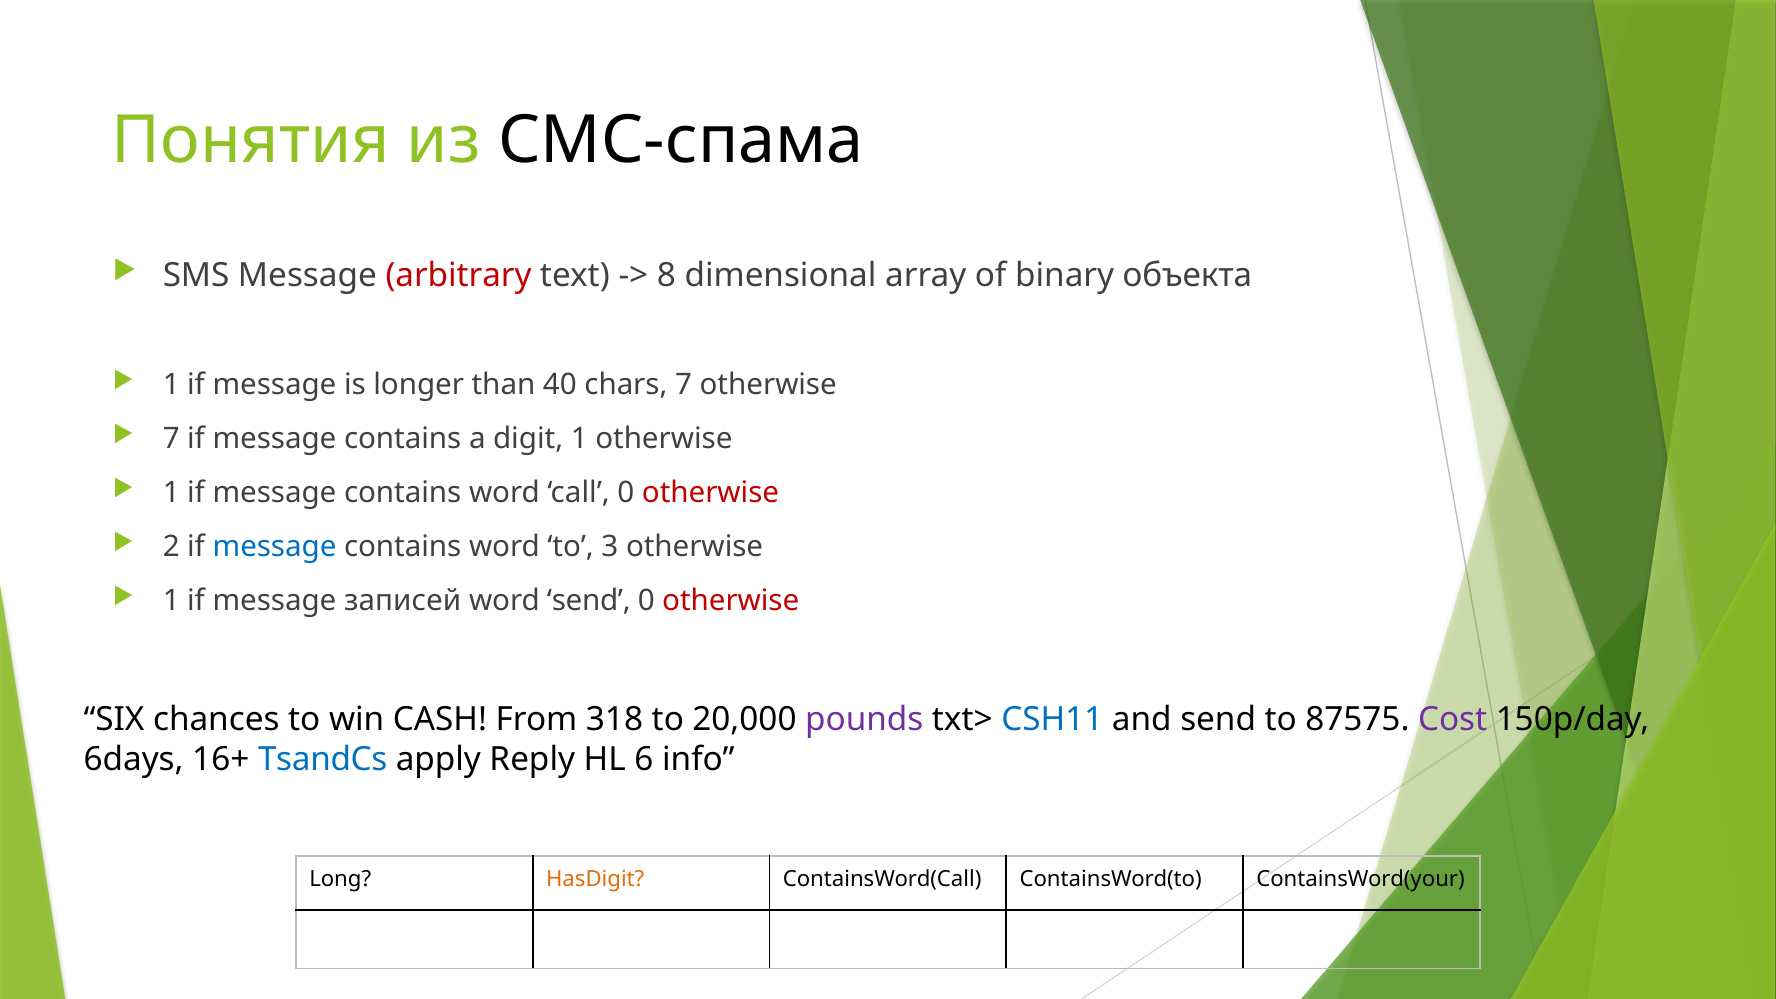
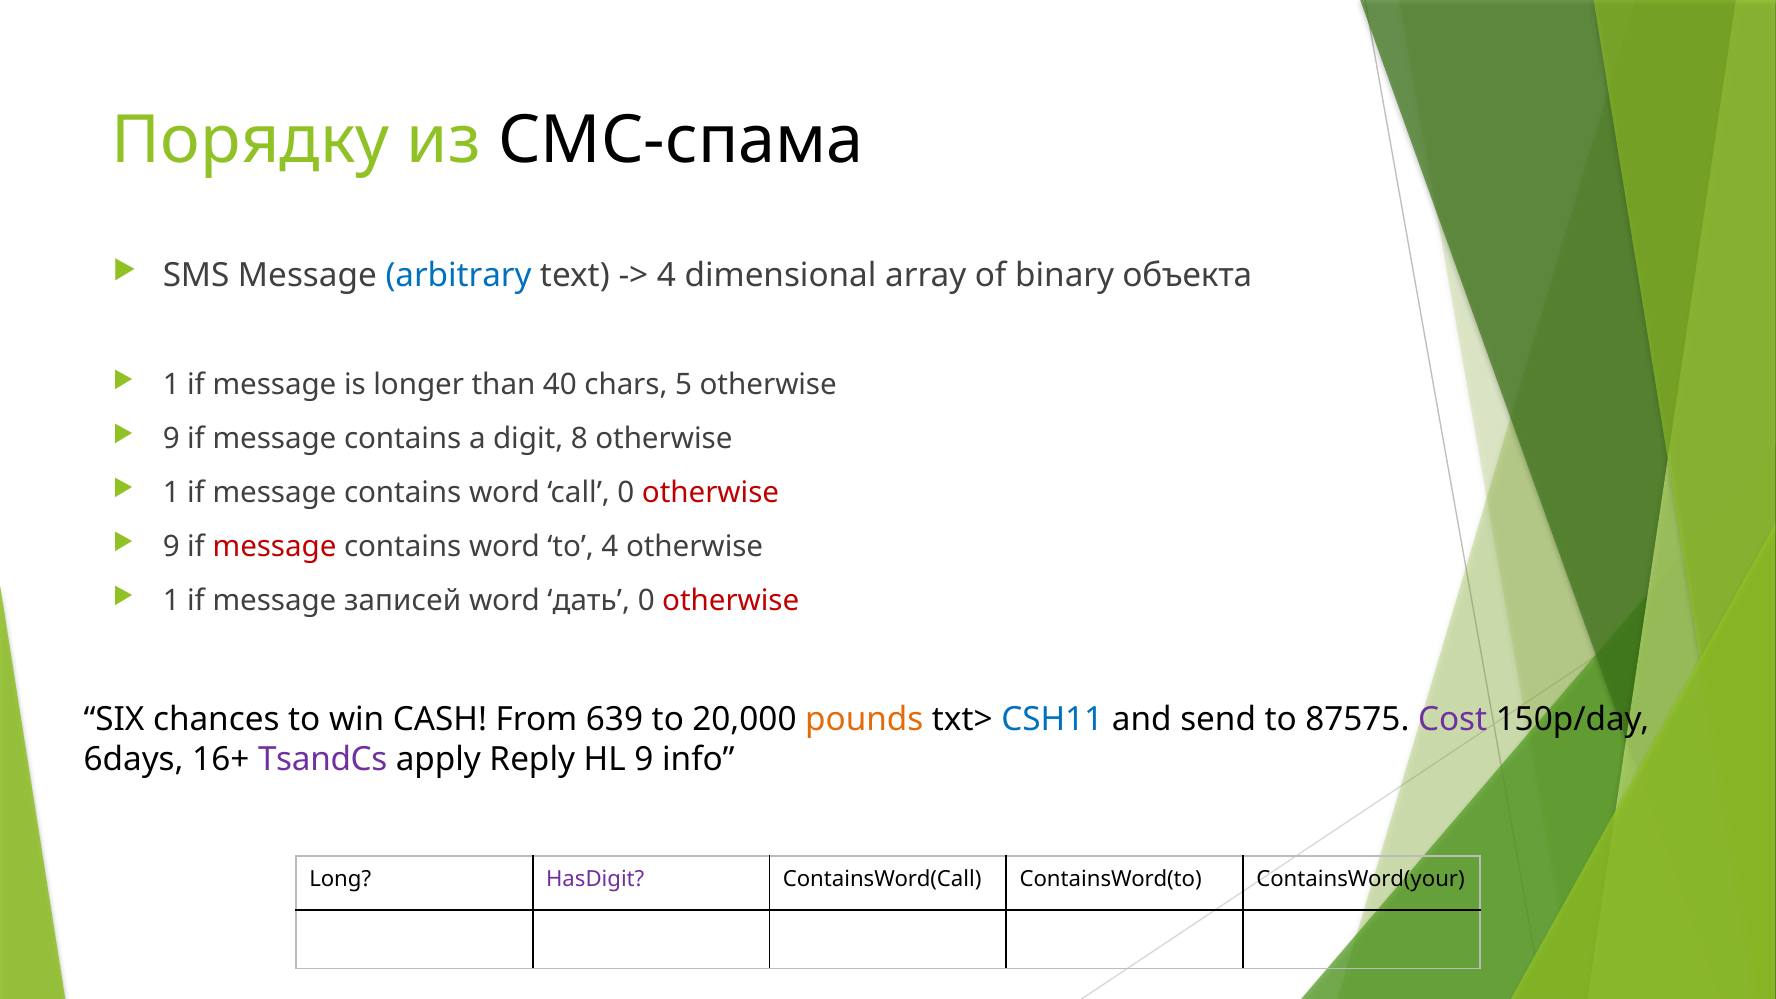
Понятия: Понятия -> Порядку
arbitrary colour: red -> blue
8 at (666, 275): 8 -> 4
chars 7: 7 -> 5
7 at (171, 439): 7 -> 9
digit 1: 1 -> 8
2 at (171, 547): 2 -> 9
message at (275, 547) colour: blue -> red
to 3: 3 -> 4
word send: send -> дать
318: 318 -> 639
pounds colour: purple -> orange
TsandCs colour: blue -> purple
HL 6: 6 -> 9
HasDigit colour: orange -> purple
